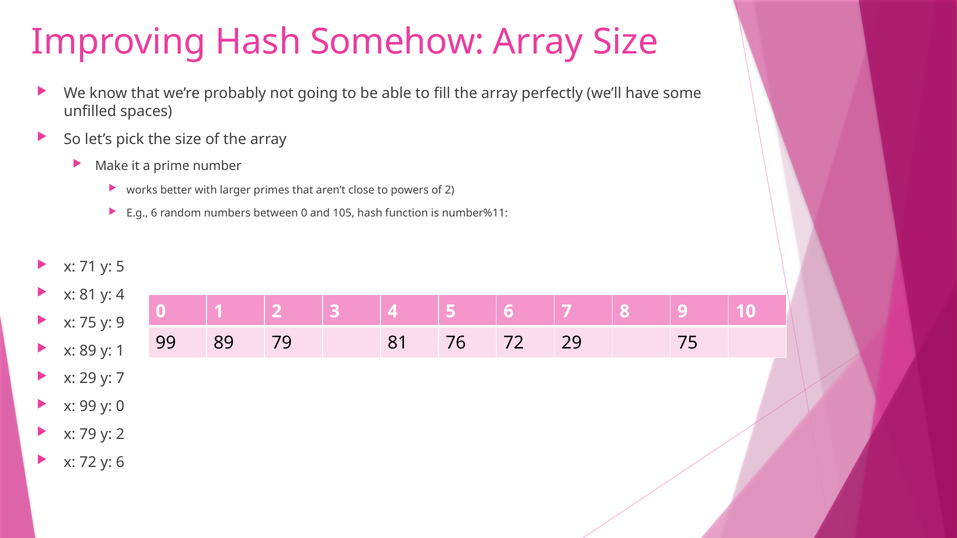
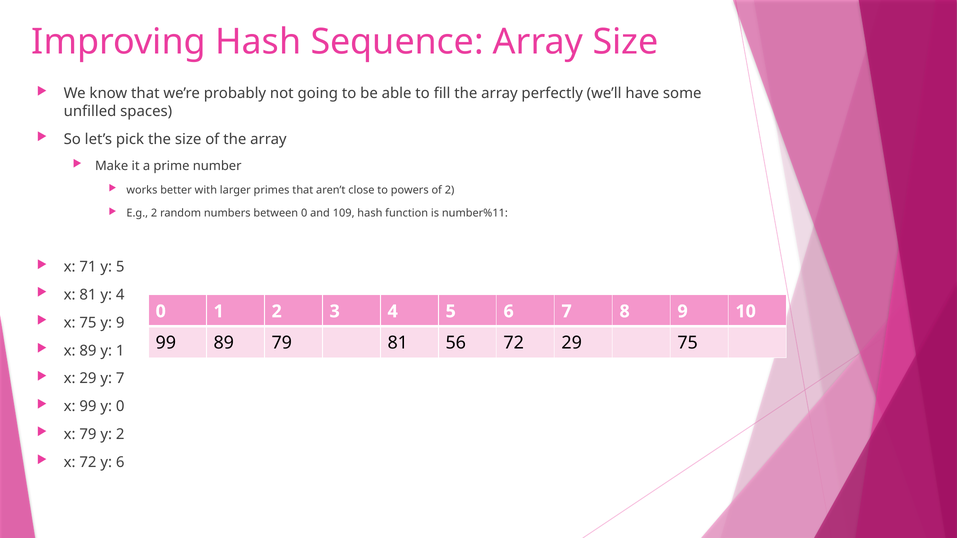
Somehow: Somehow -> Sequence
E.g 6: 6 -> 2
105: 105 -> 109
76: 76 -> 56
